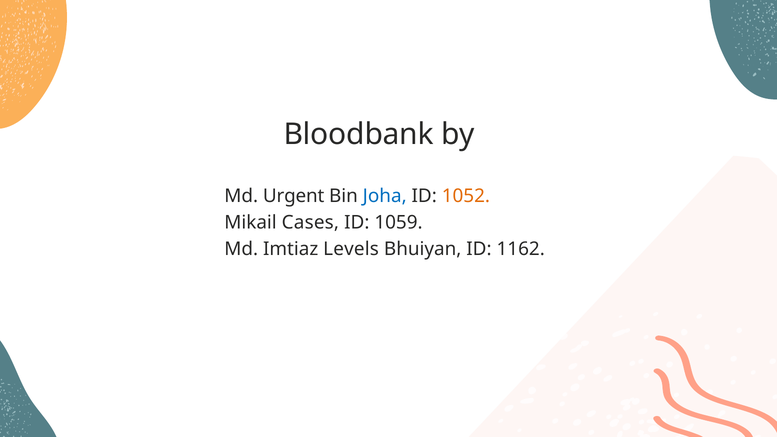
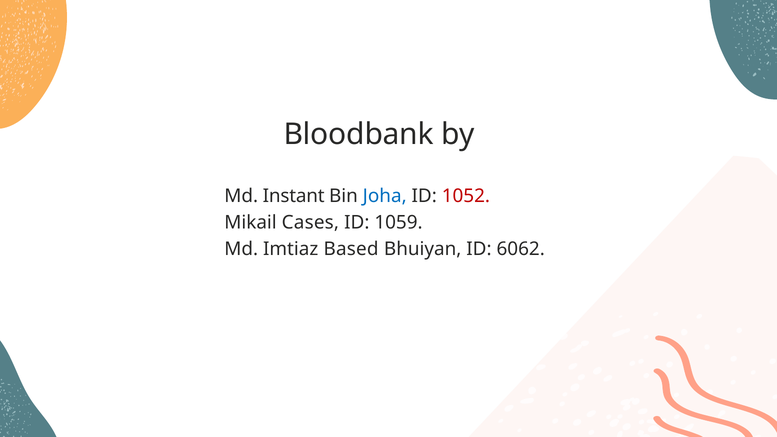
Urgent: Urgent -> Instant
1052 colour: orange -> red
Levels: Levels -> Based
1162: 1162 -> 6062
